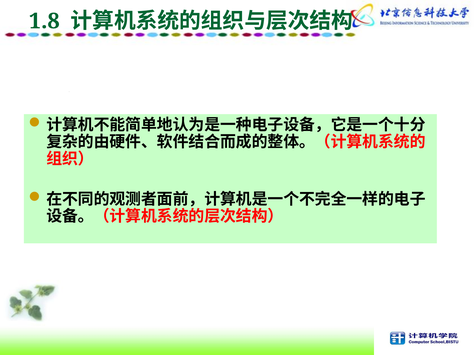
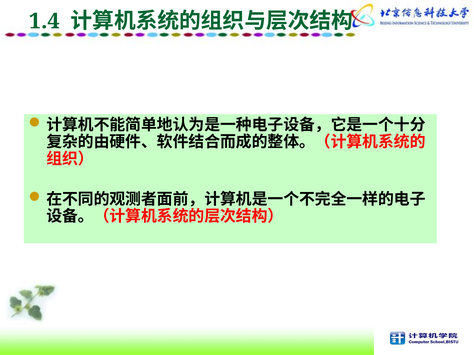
1.8: 1.8 -> 1.4
